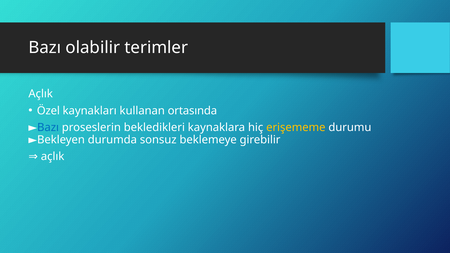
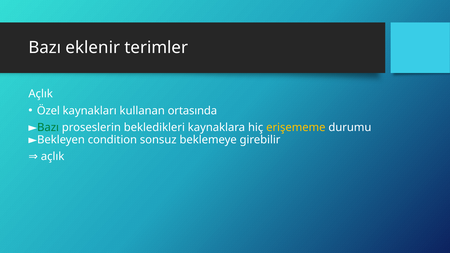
olabilir: olabilir -> eklenir
Bazı at (48, 128) colour: blue -> green
durumda: durumda -> condition
